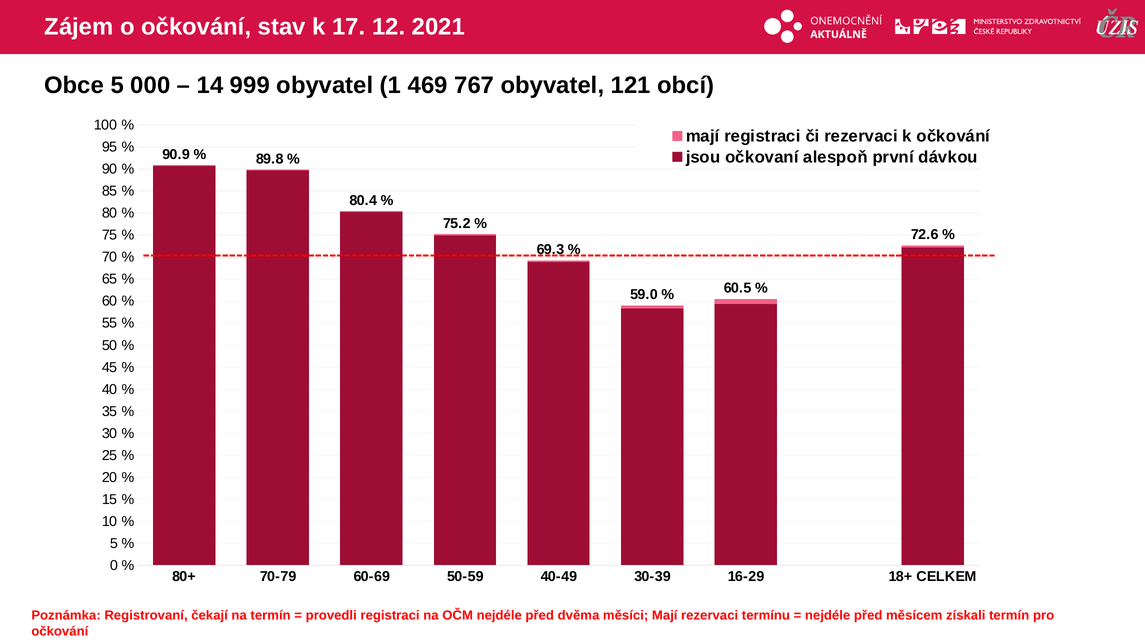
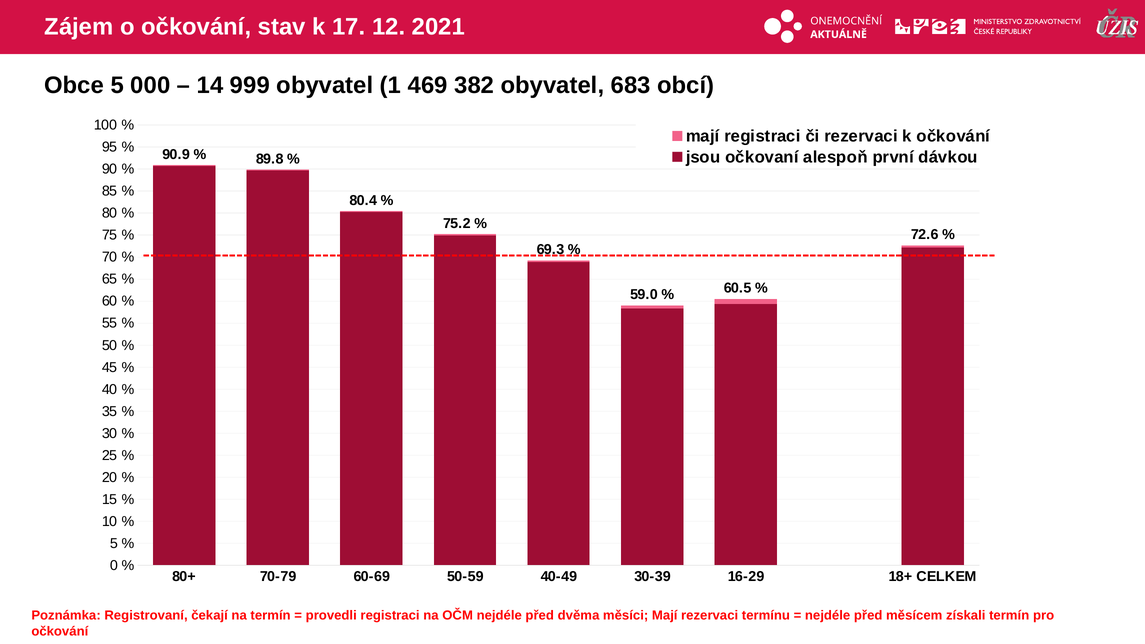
767: 767 -> 382
121: 121 -> 683
